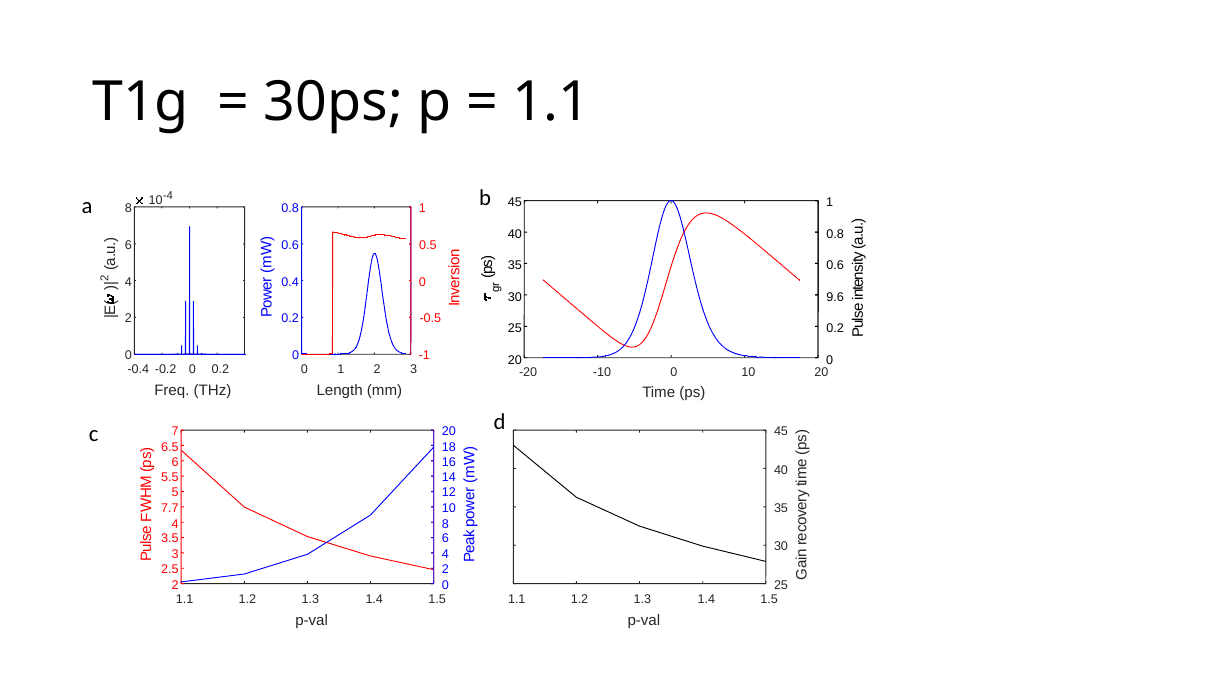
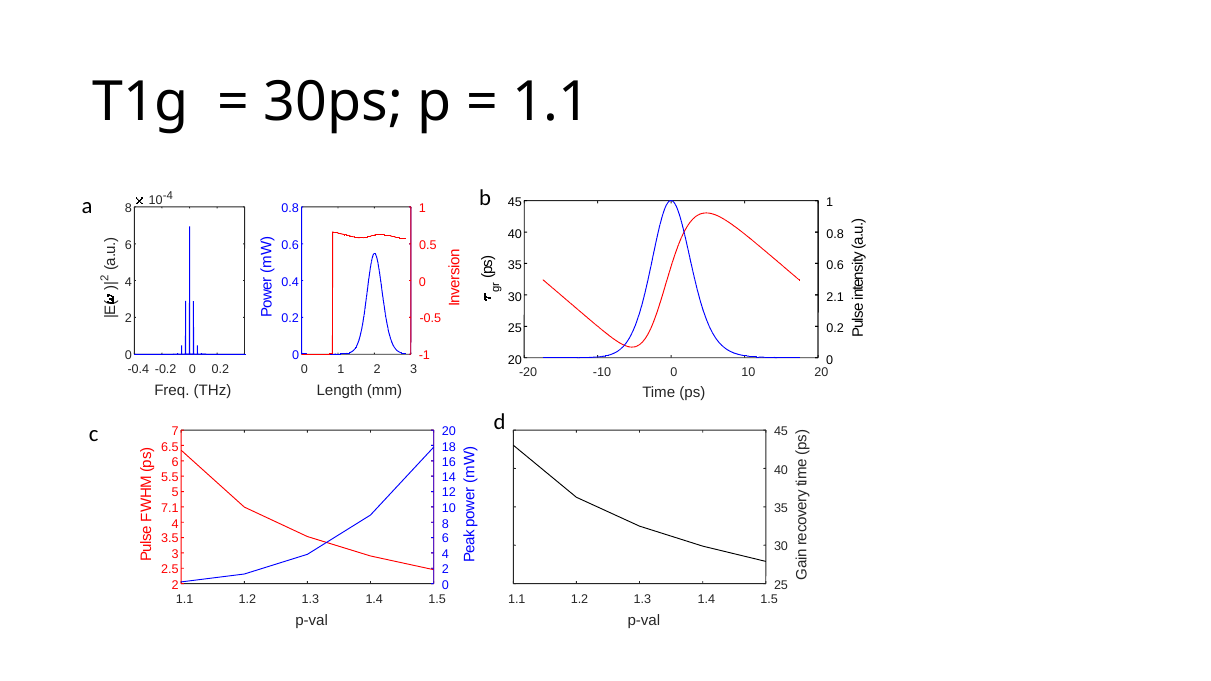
9.6: 9.6 -> 2.1
7.7: 7.7 -> 7.1
